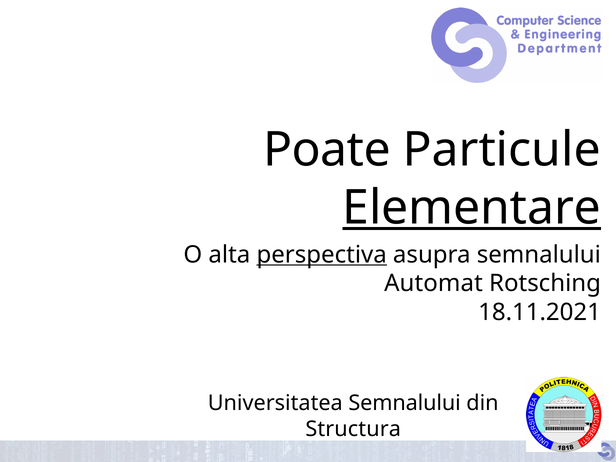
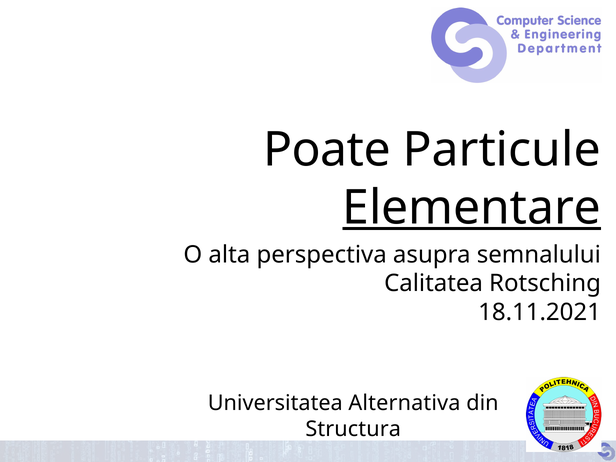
perspectiva underline: present -> none
Automat: Automat -> Calitatea
Universitatea Semnalului: Semnalului -> Alternativa
